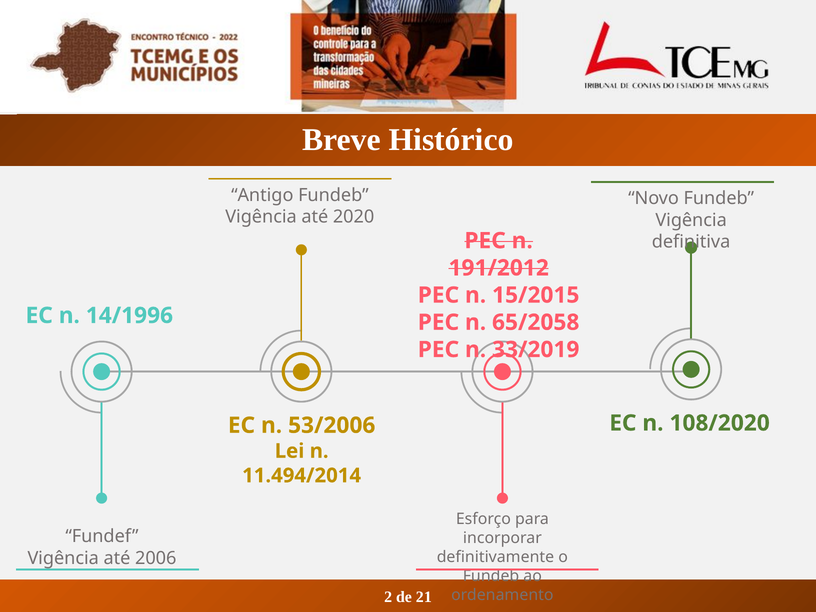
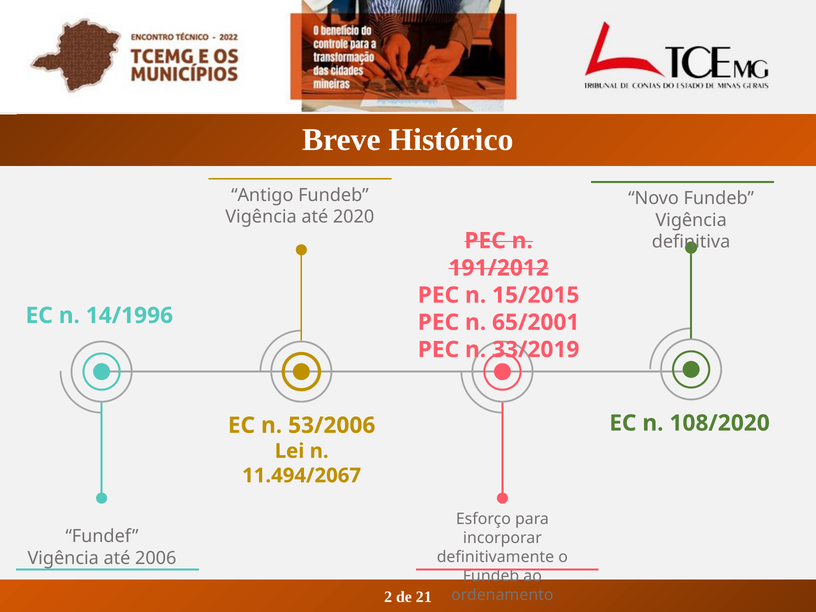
65/2058: 65/2058 -> 65/2001
11.494/2014: 11.494/2014 -> 11.494/2067
